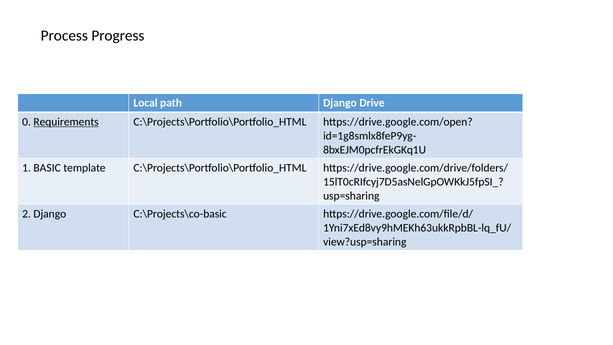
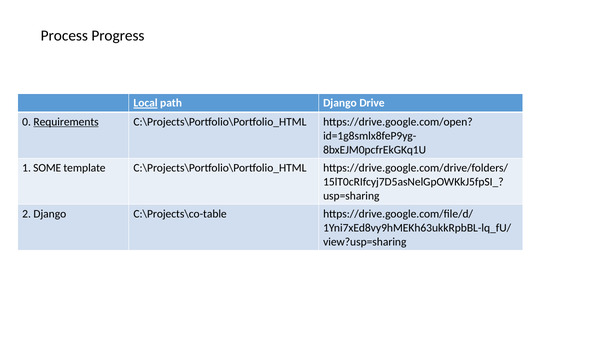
Local underline: none -> present
BASIC: BASIC -> SOME
C:\Projects\co-basic: C:\Projects\co-basic -> C:\Projects\co-table
